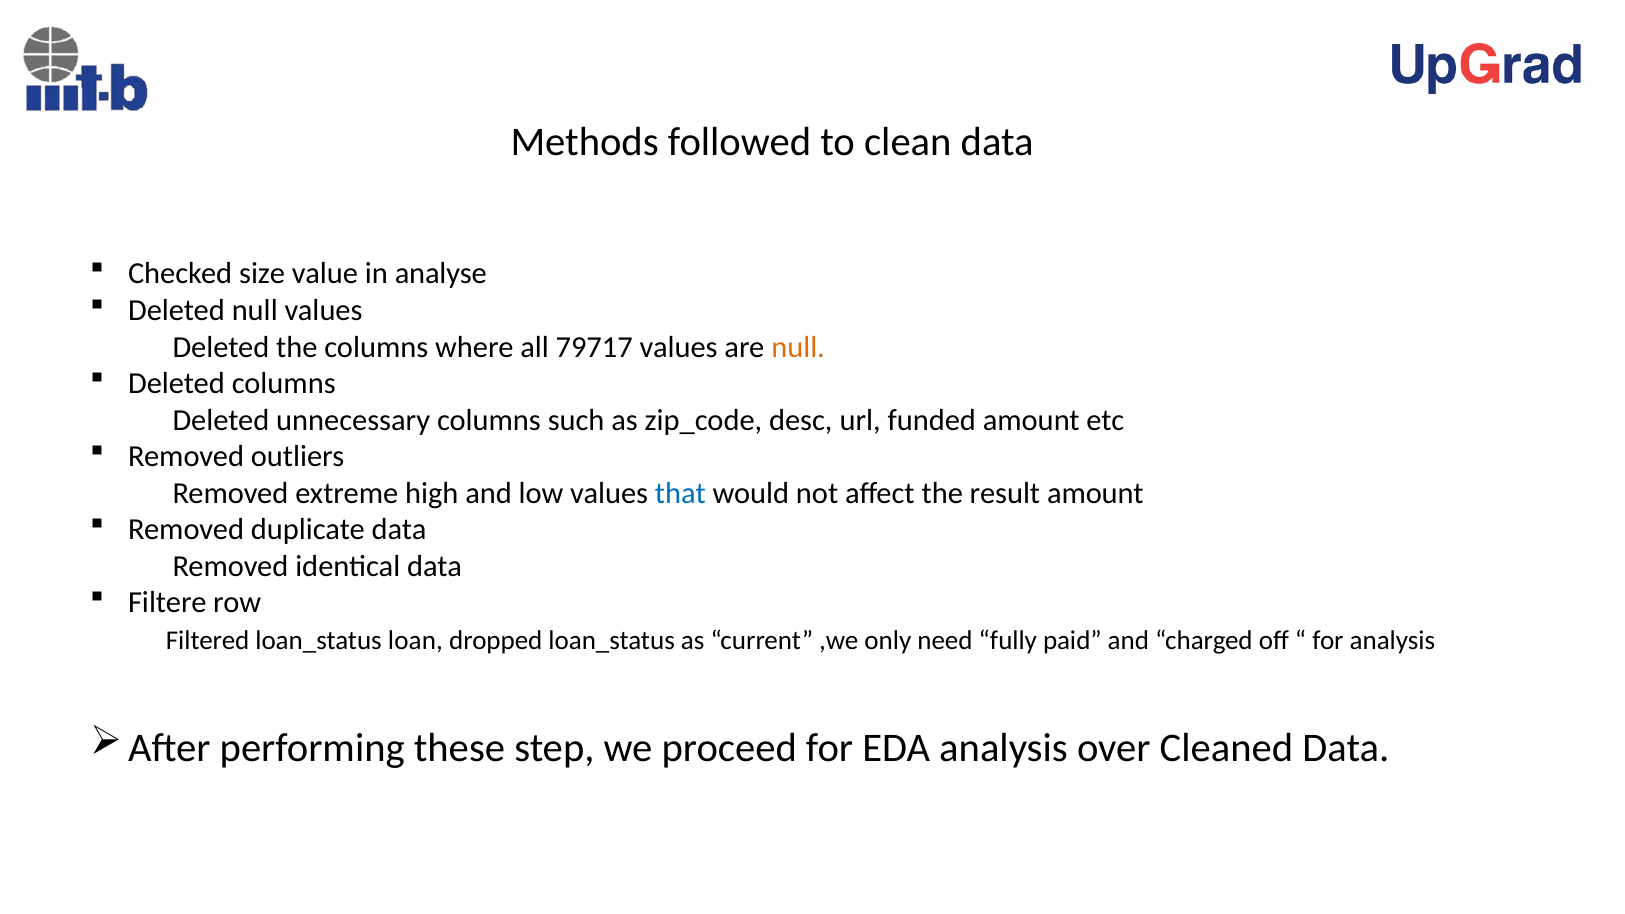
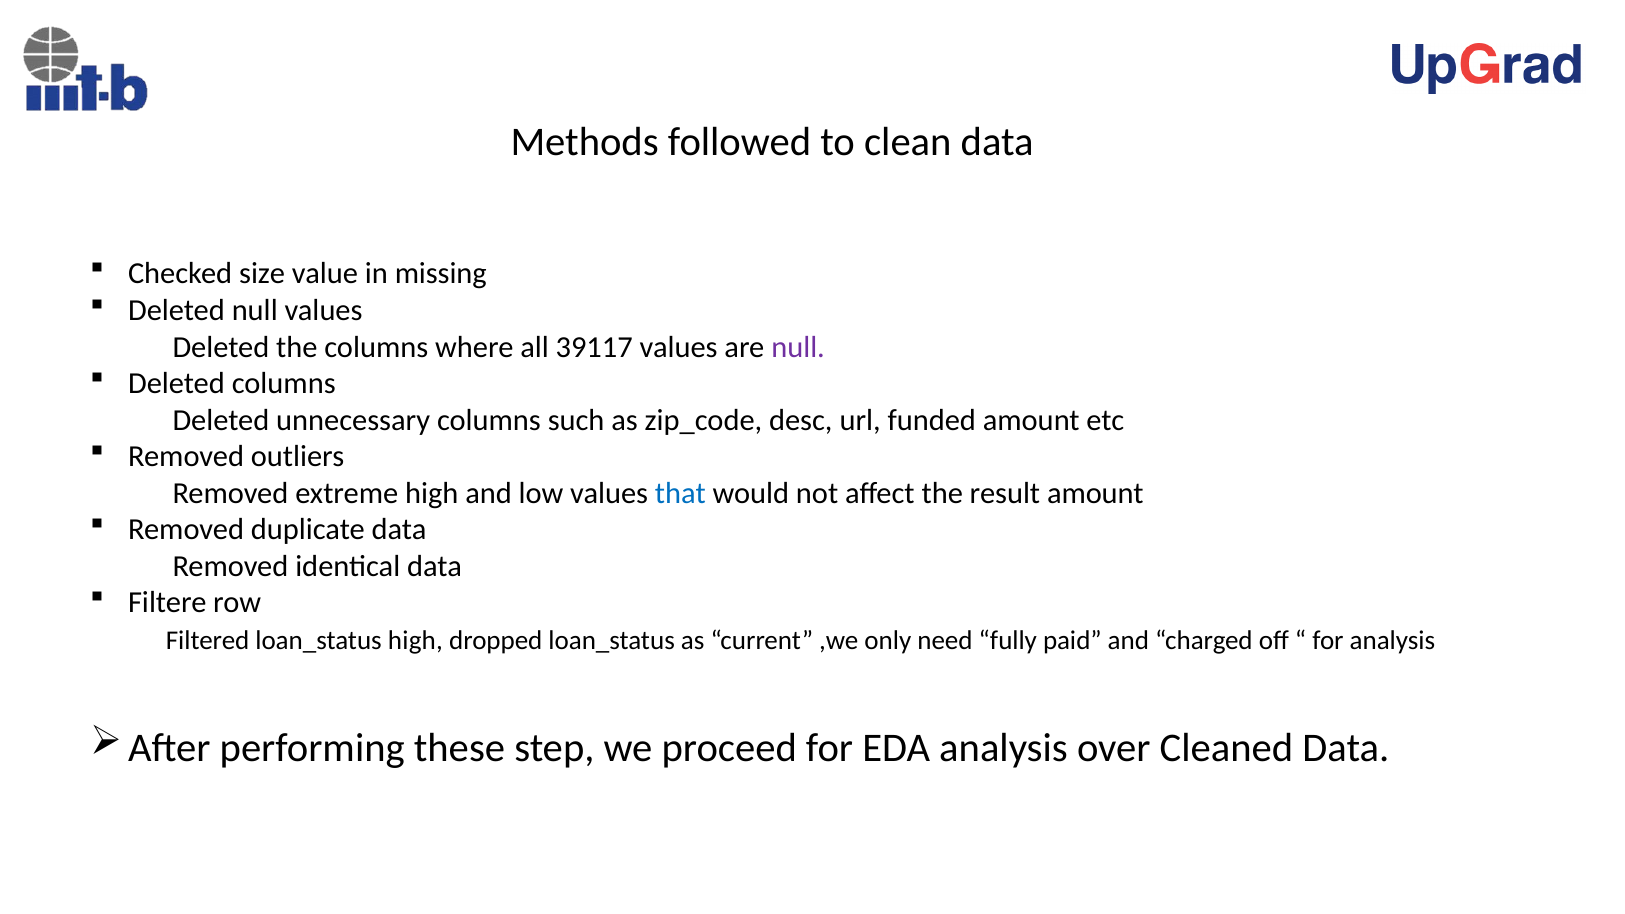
analyse: analyse -> missing
79717: 79717 -> 39117
null at (798, 347) colour: orange -> purple
loan_status loan: loan -> high
